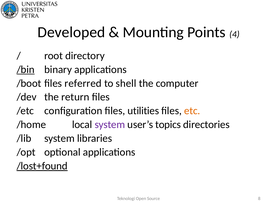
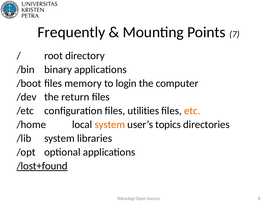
Developed: Developed -> Frequently
4: 4 -> 7
/bin underline: present -> none
referred: referred -> memory
shell: shell -> login
system at (110, 124) colour: purple -> orange
